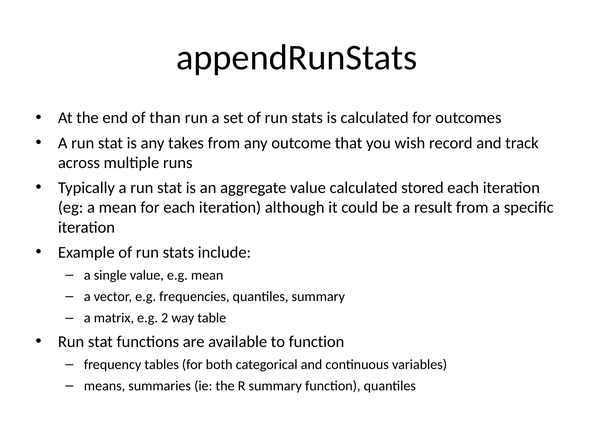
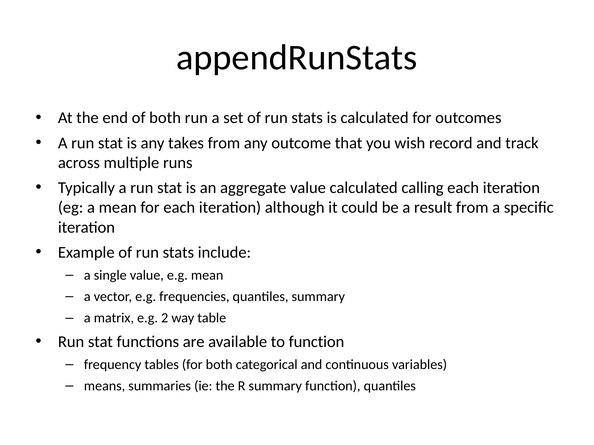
of than: than -> both
stored: stored -> calling
